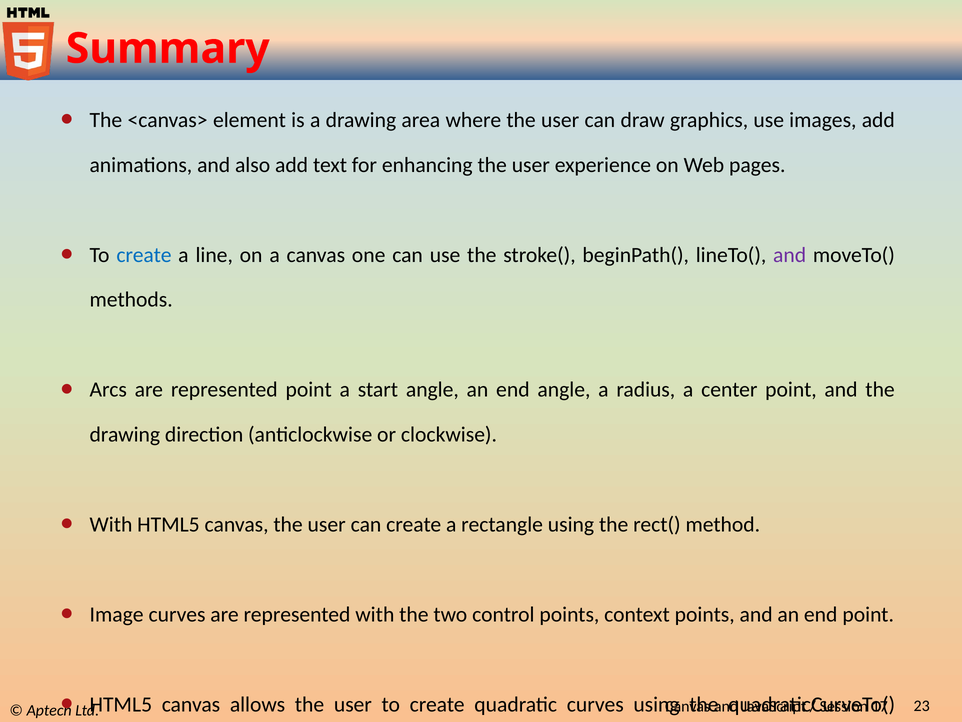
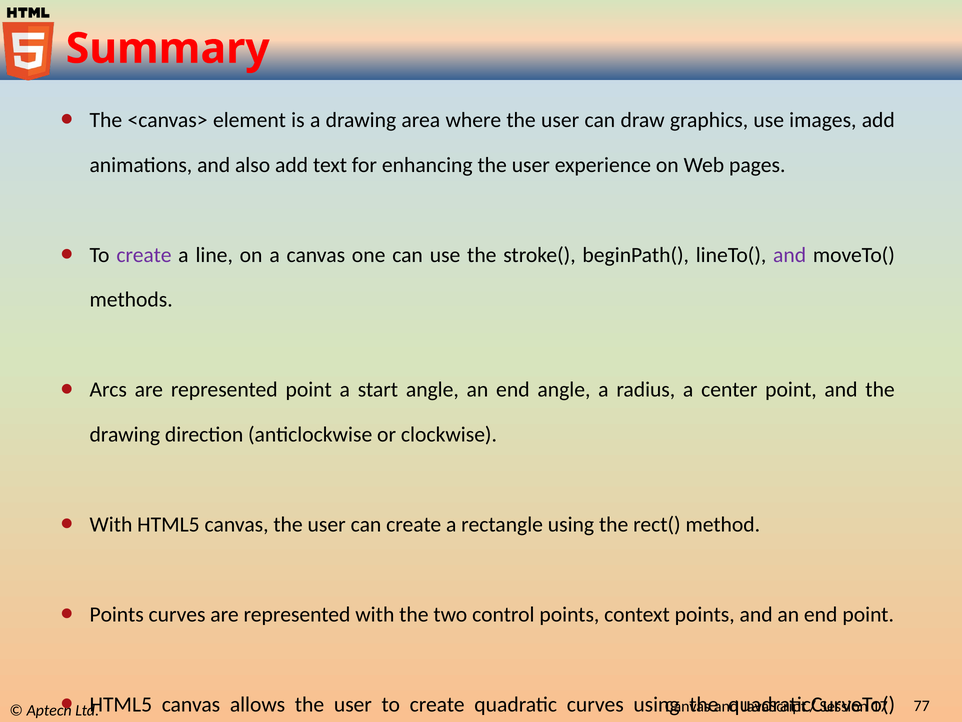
create at (144, 255) colour: blue -> purple
Image at (117, 614): Image -> Points
23: 23 -> 77
